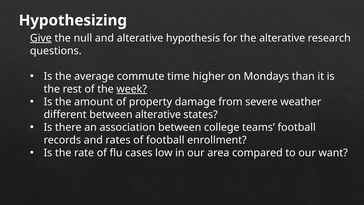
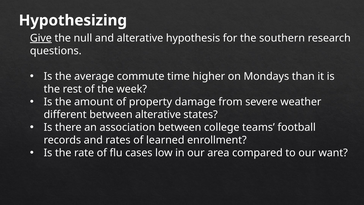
the alterative: alterative -> southern
week underline: present -> none
of football: football -> learned
